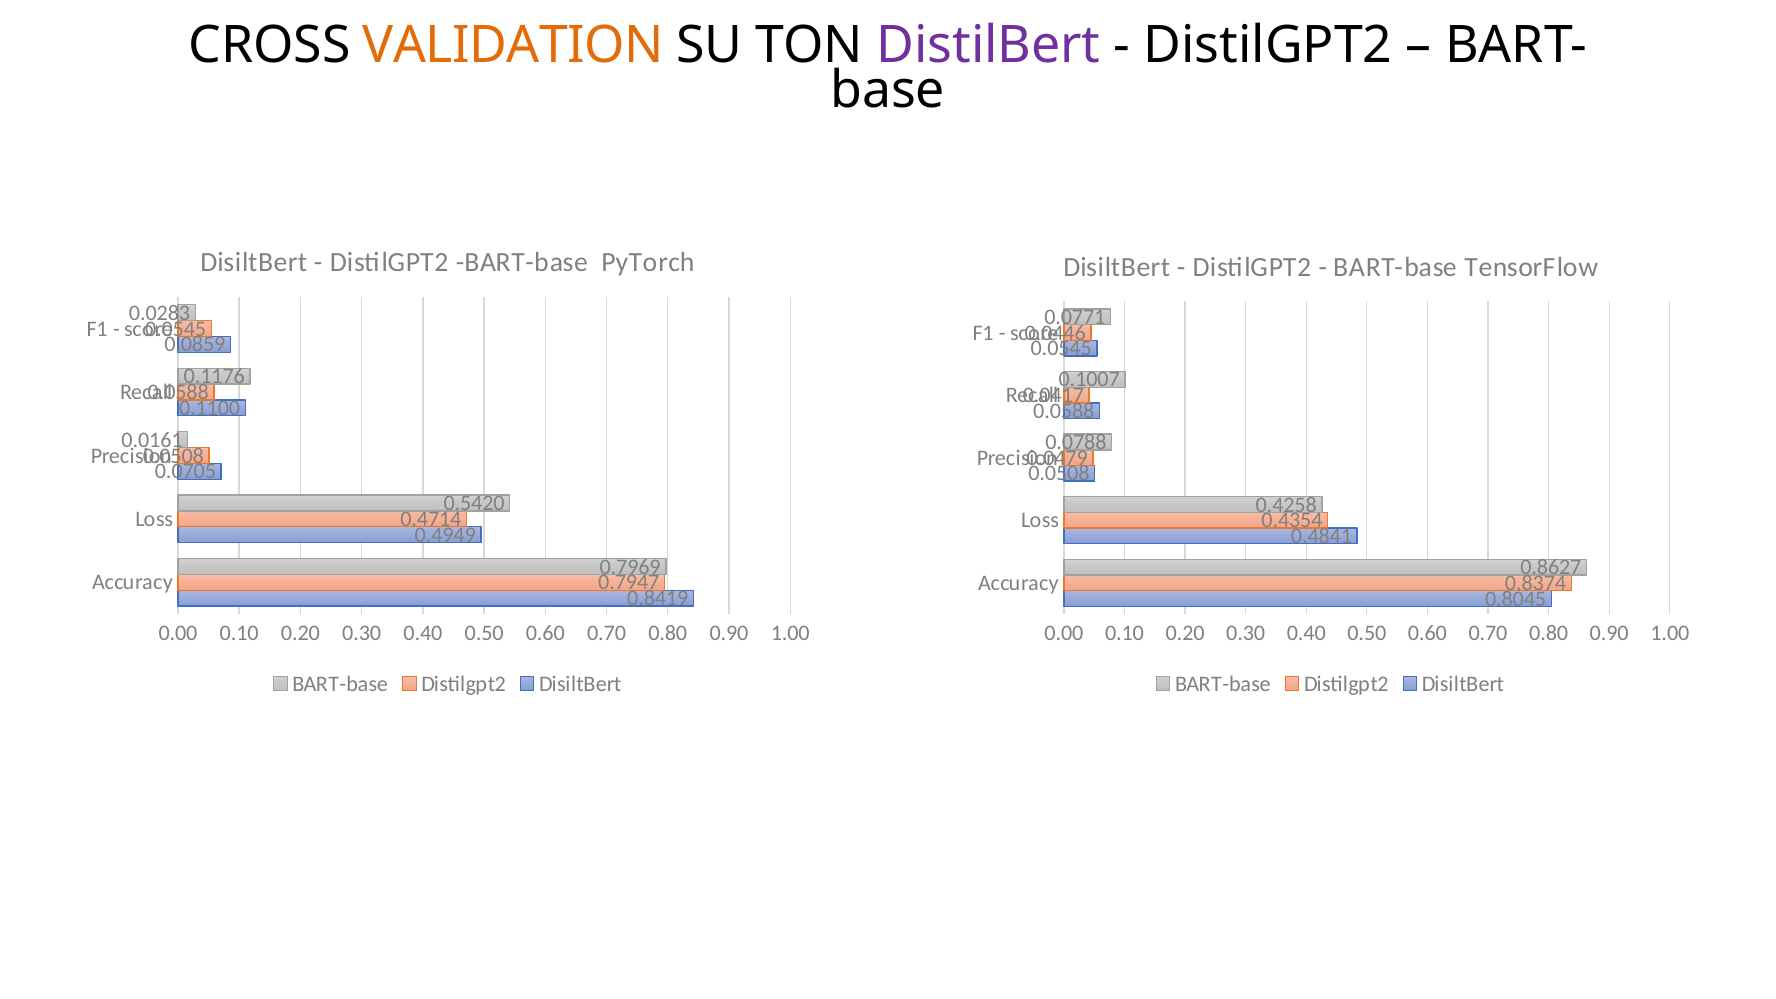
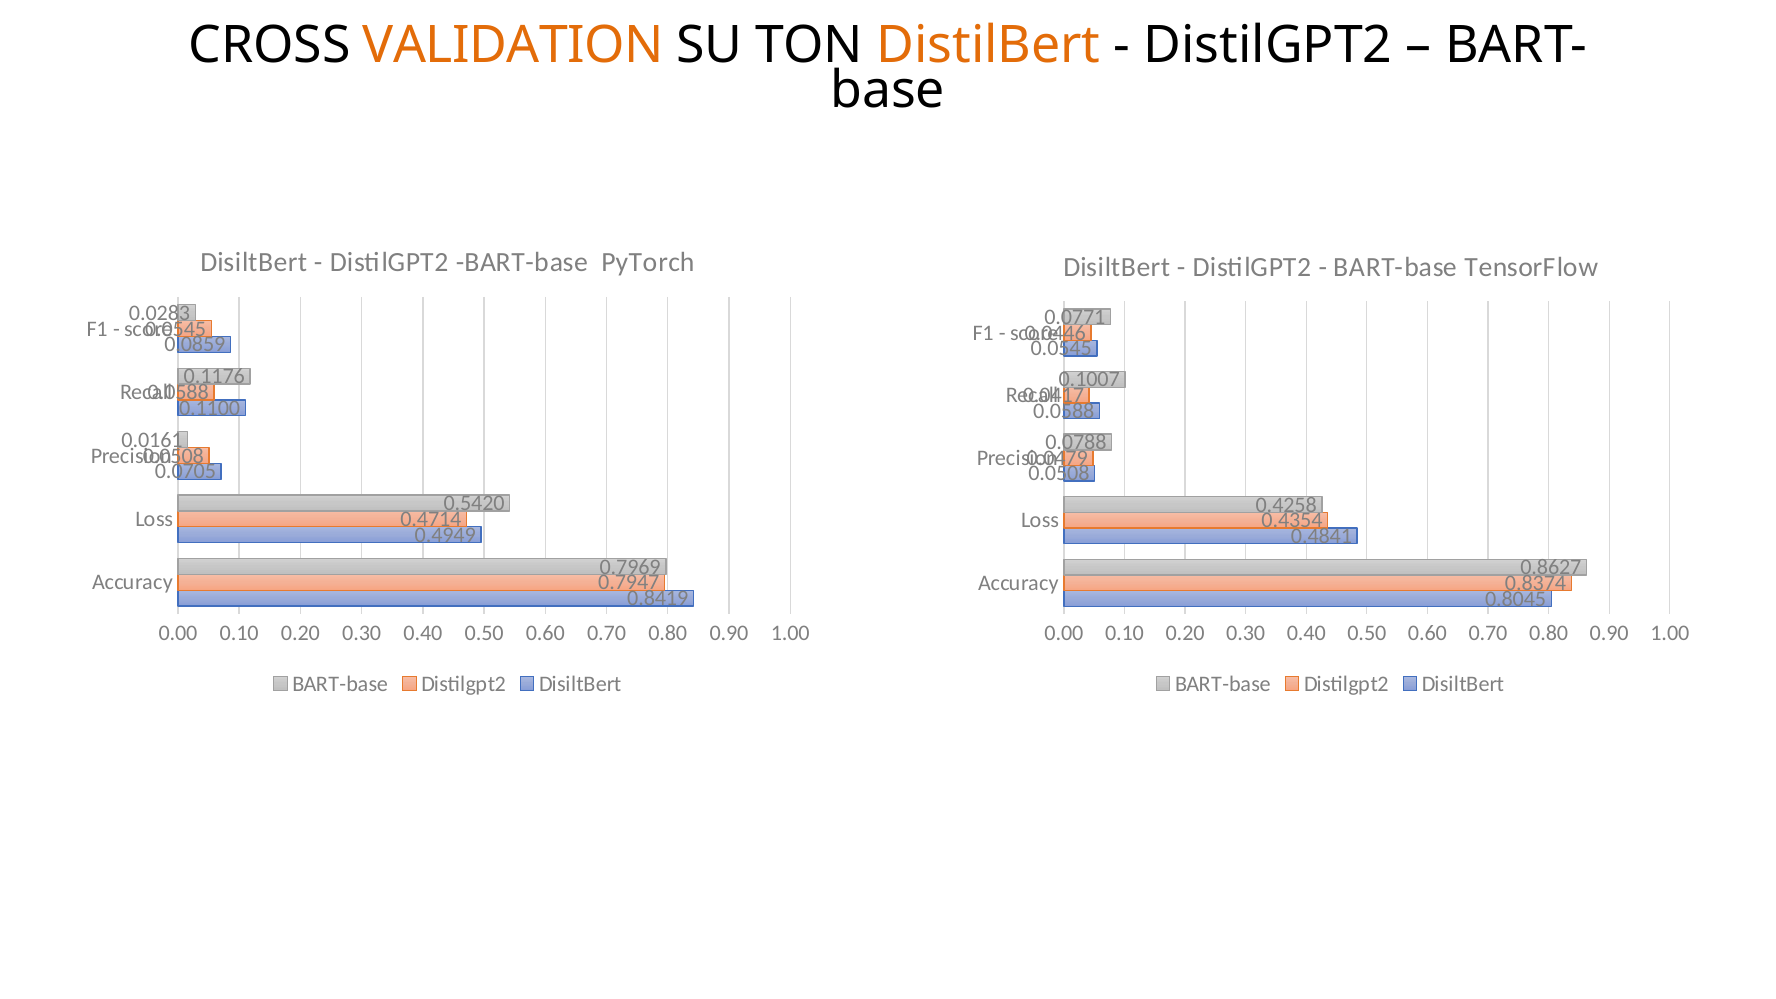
DistilBert colour: purple -> orange
